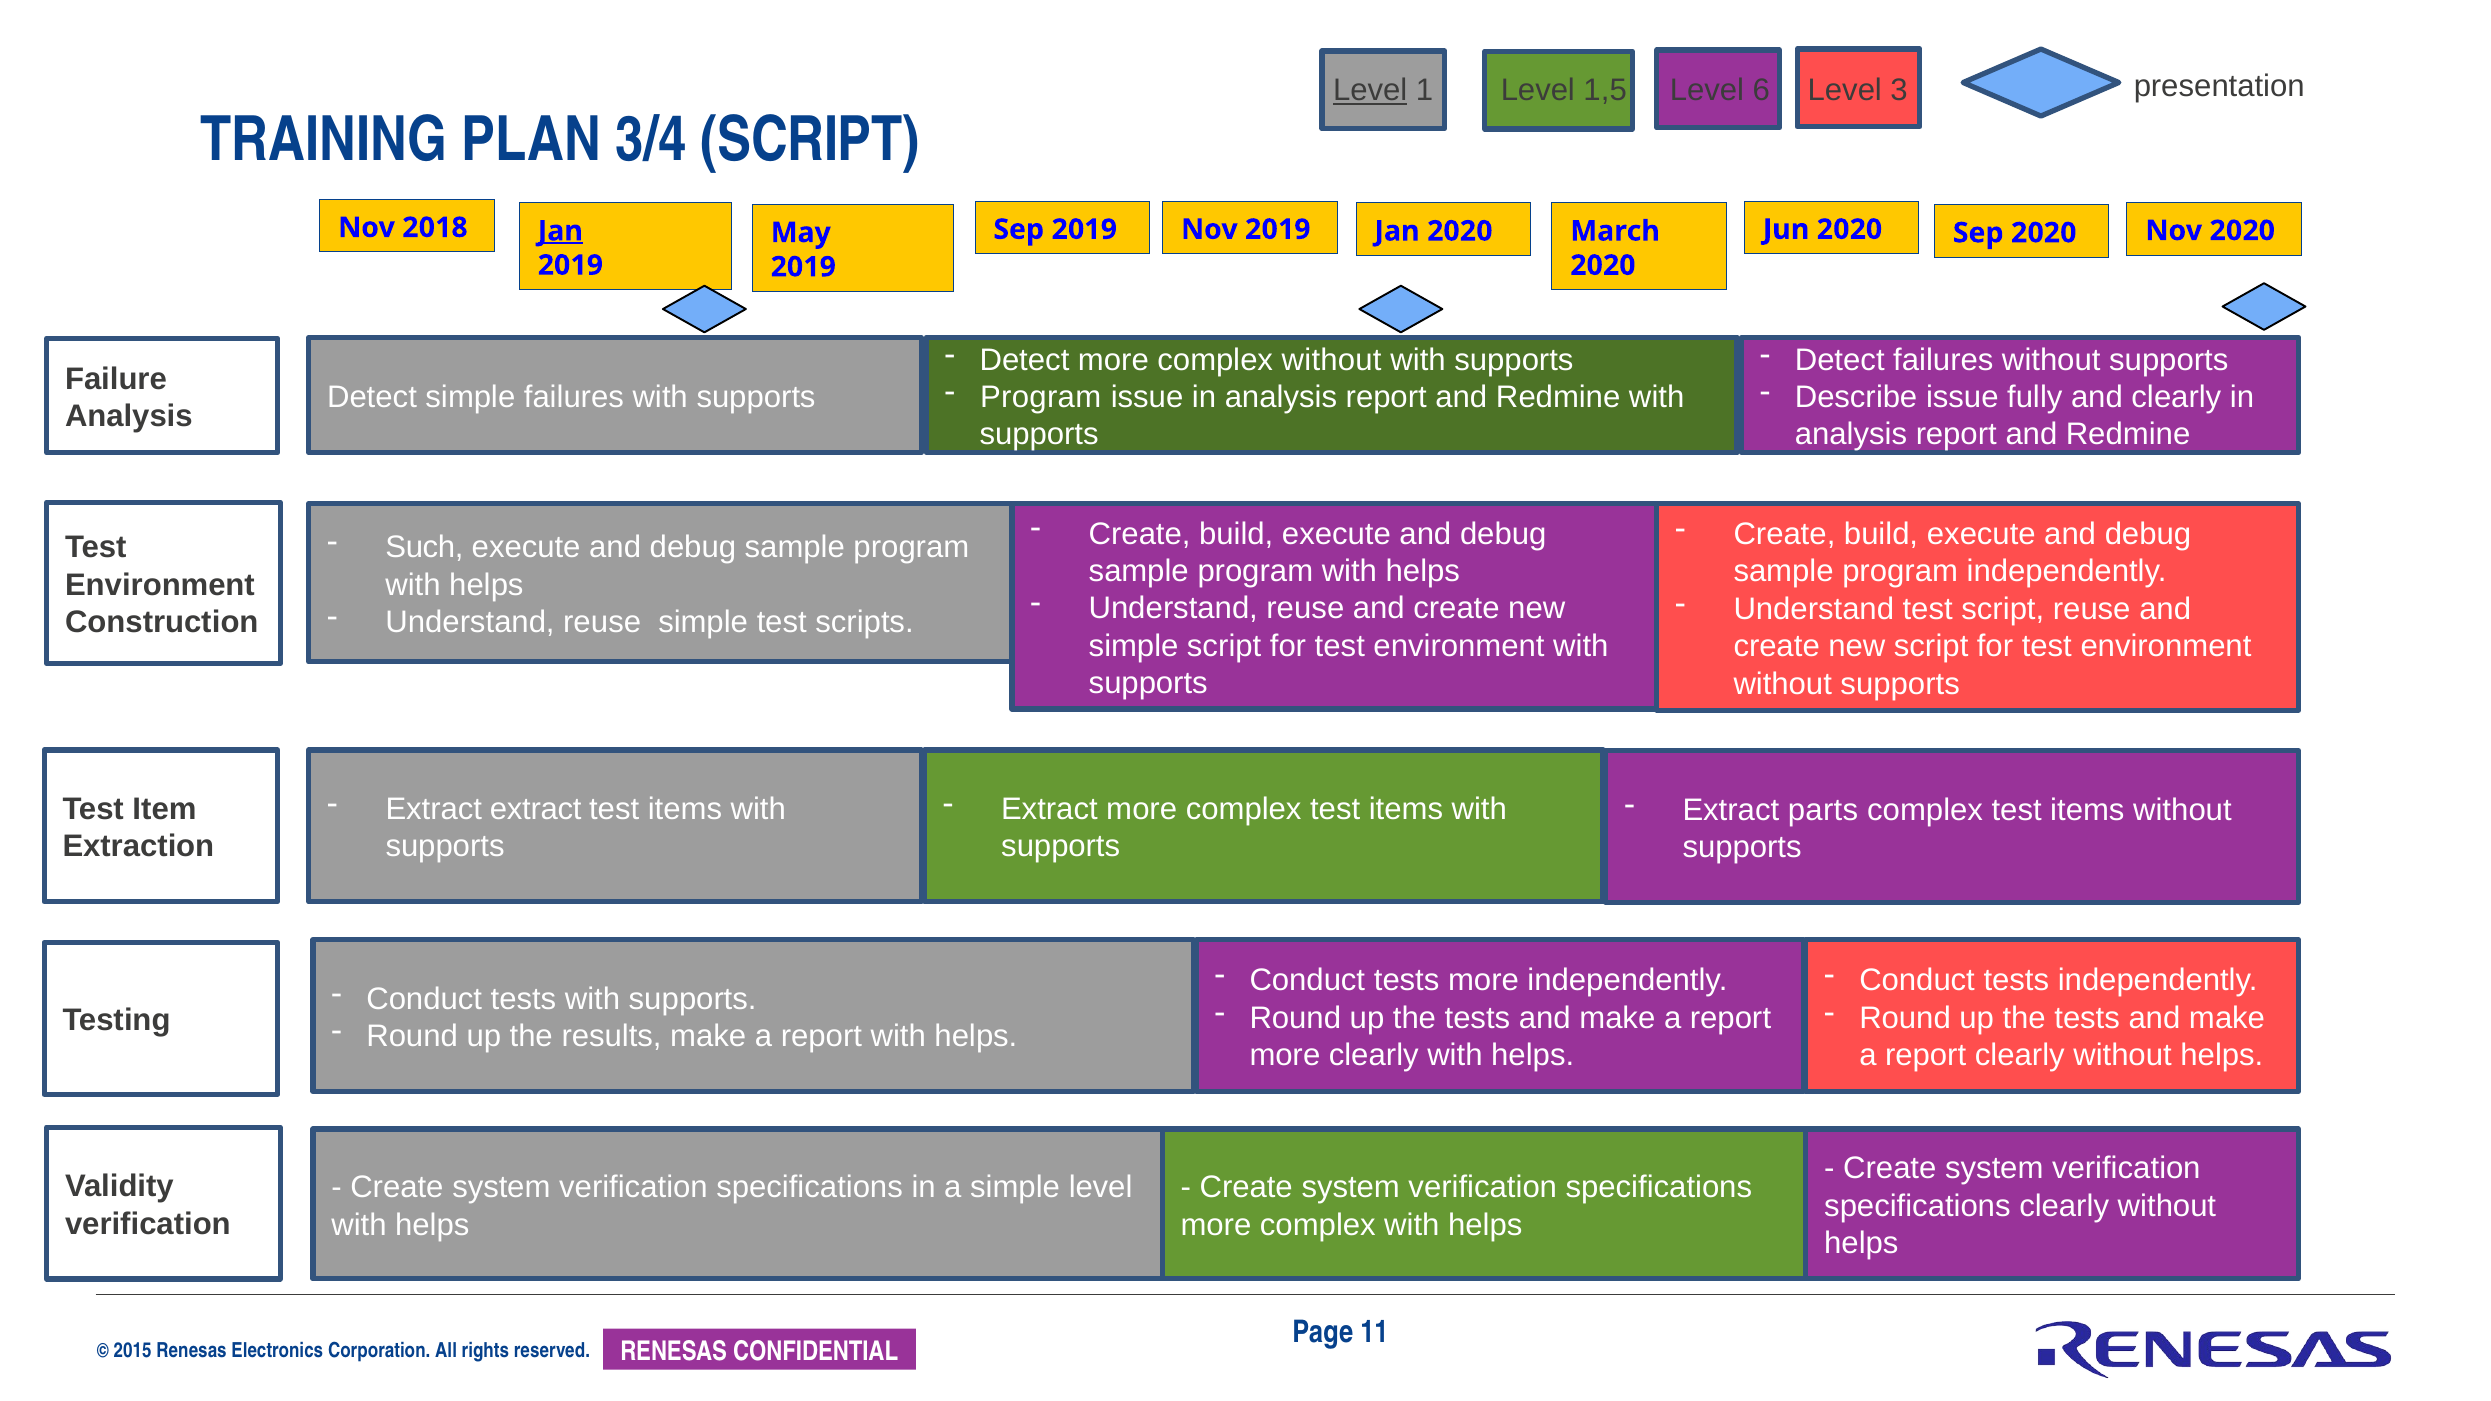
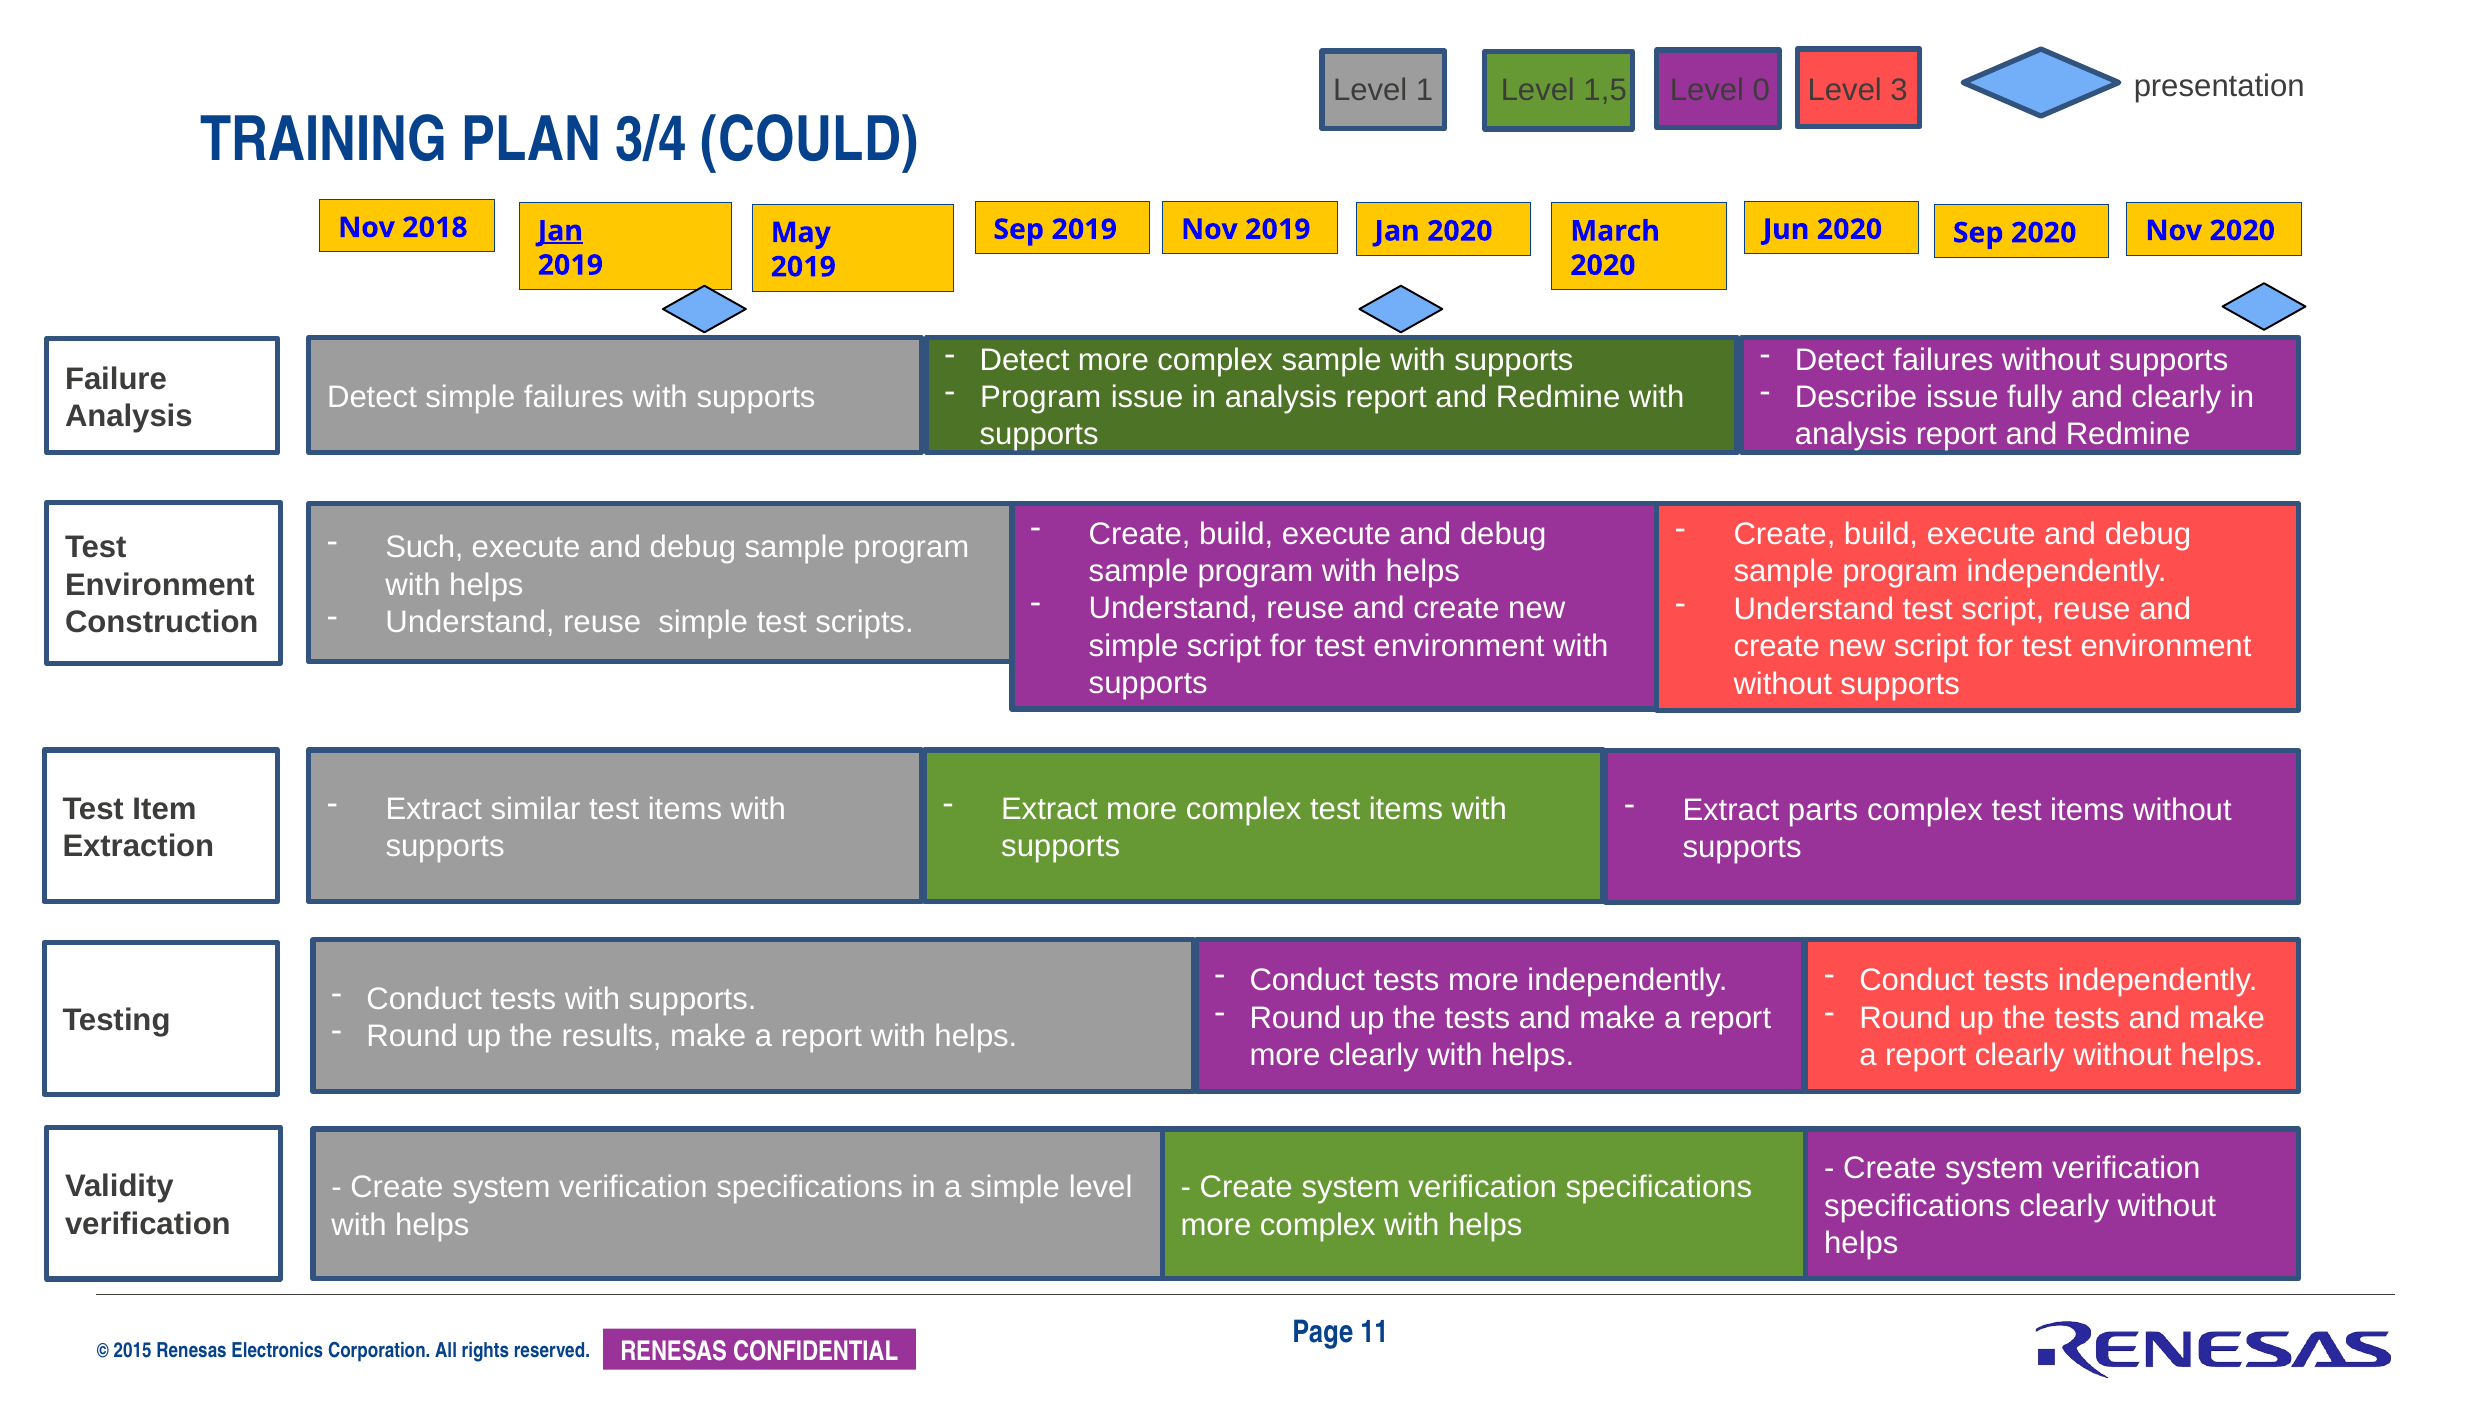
Level at (1370, 90) underline: present -> none
6: 6 -> 0
3/4 SCRIPT: SCRIPT -> COULD
complex without: without -> sample
Extract extract: extract -> similar
